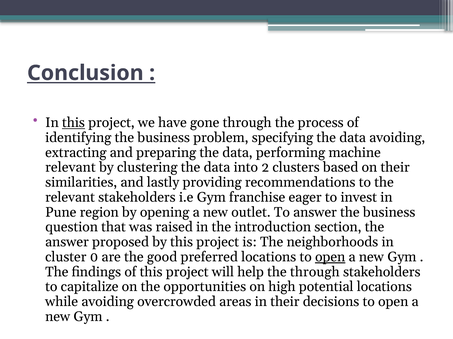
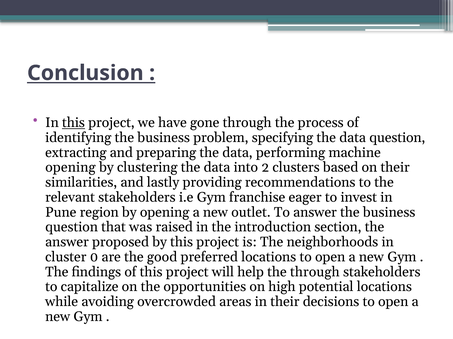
data avoiding: avoiding -> question
relevant at (70, 168): relevant -> opening
open at (330, 257) underline: present -> none
